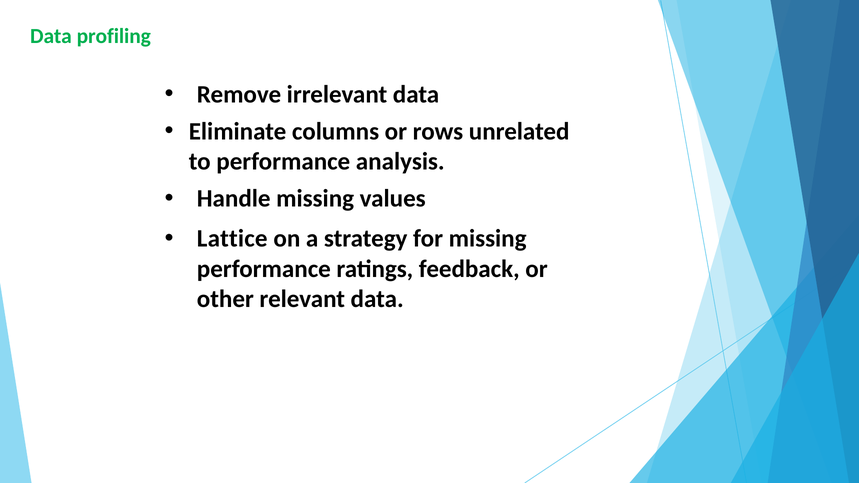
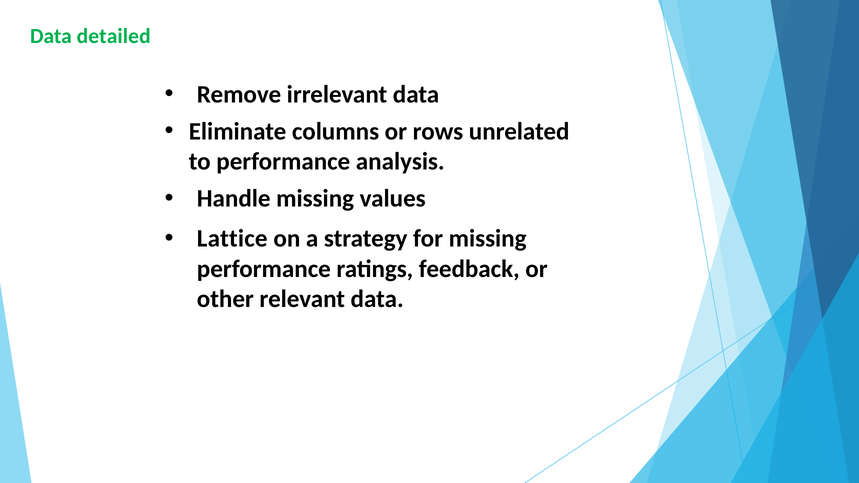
profiling: profiling -> detailed
